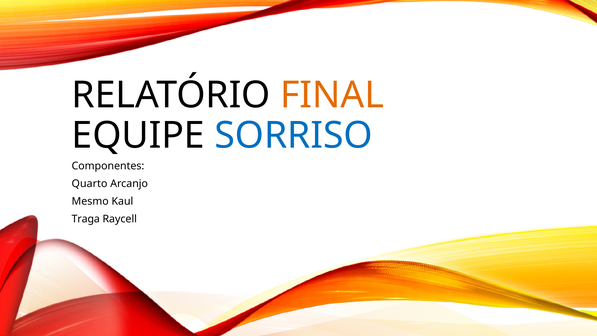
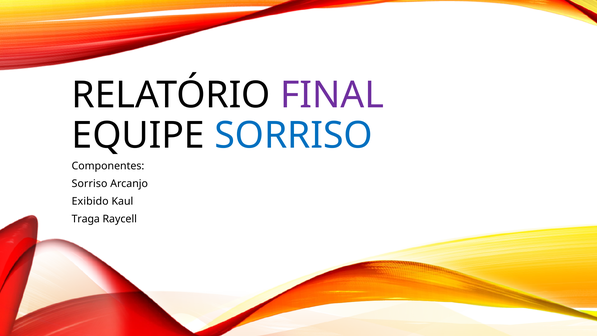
FINAL colour: orange -> purple
Quarto at (90, 183): Quarto -> Sorriso
Mesmo: Mesmo -> Exibido
